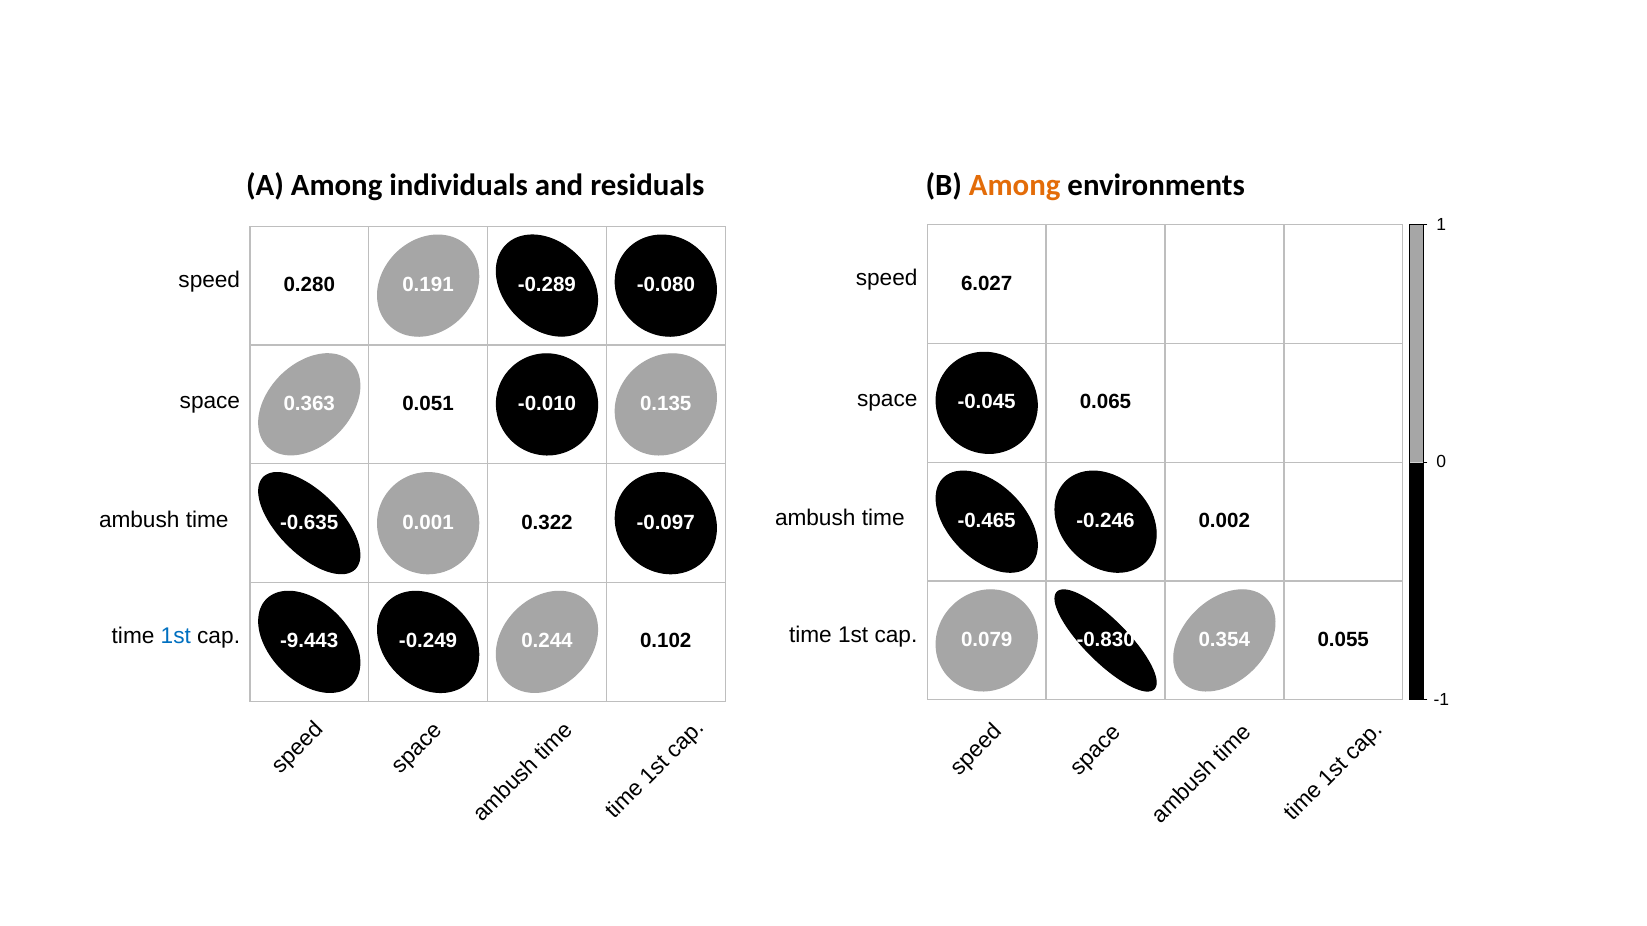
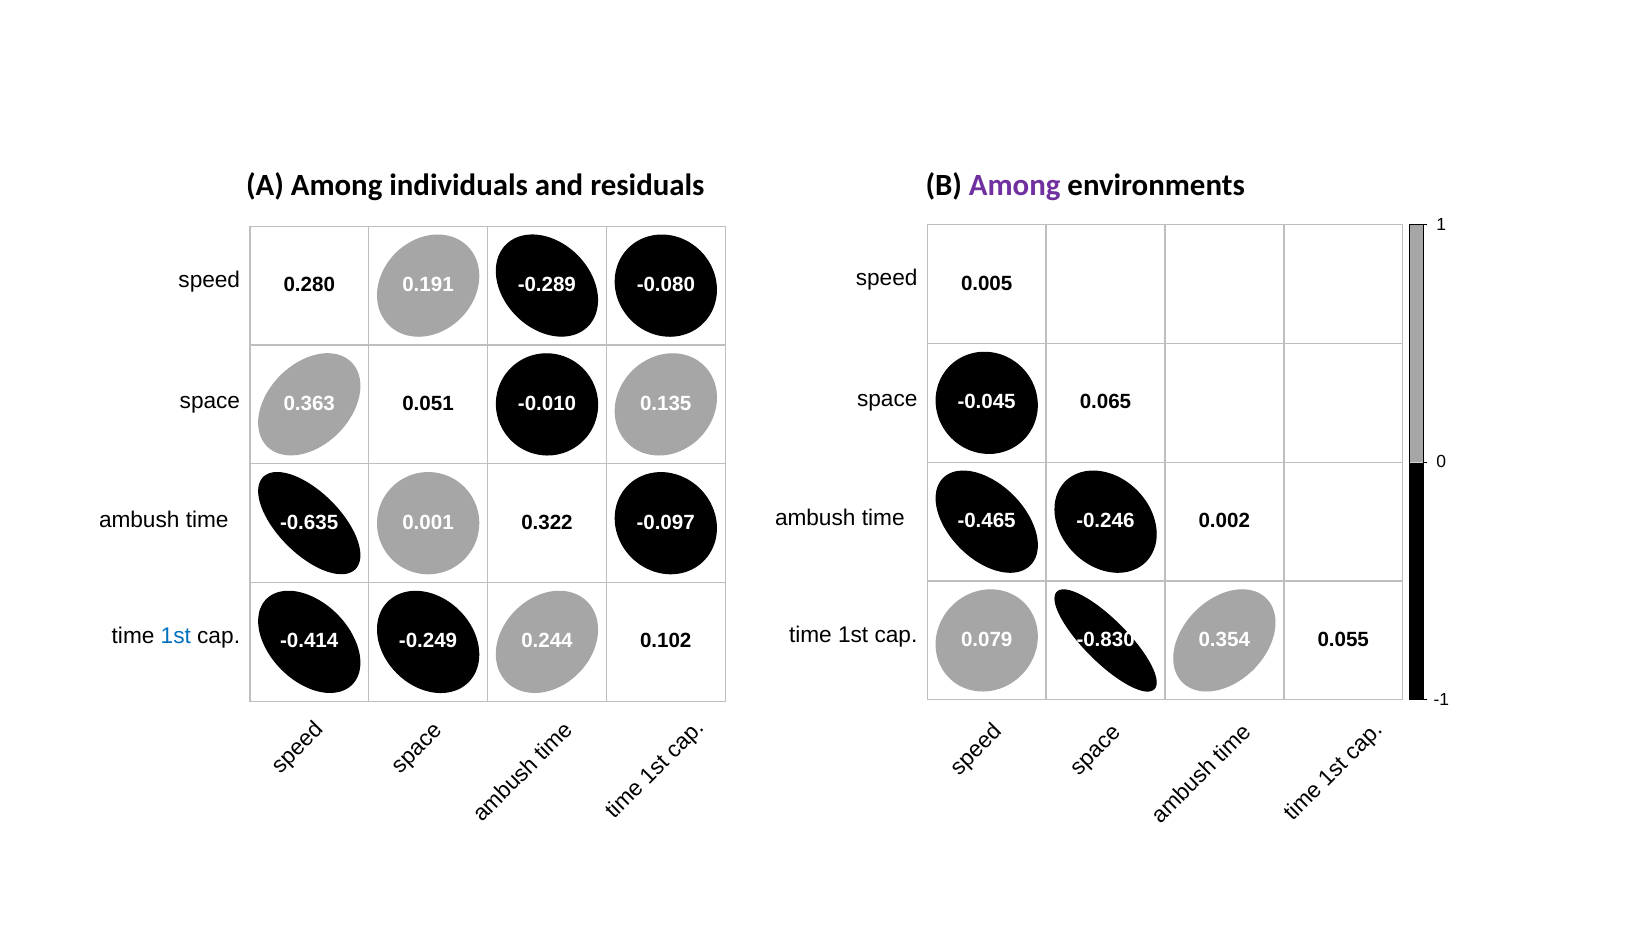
Among at (1015, 185) colour: orange -> purple
6.027: 6.027 -> 0.005
-9.443: -9.443 -> -0.414
